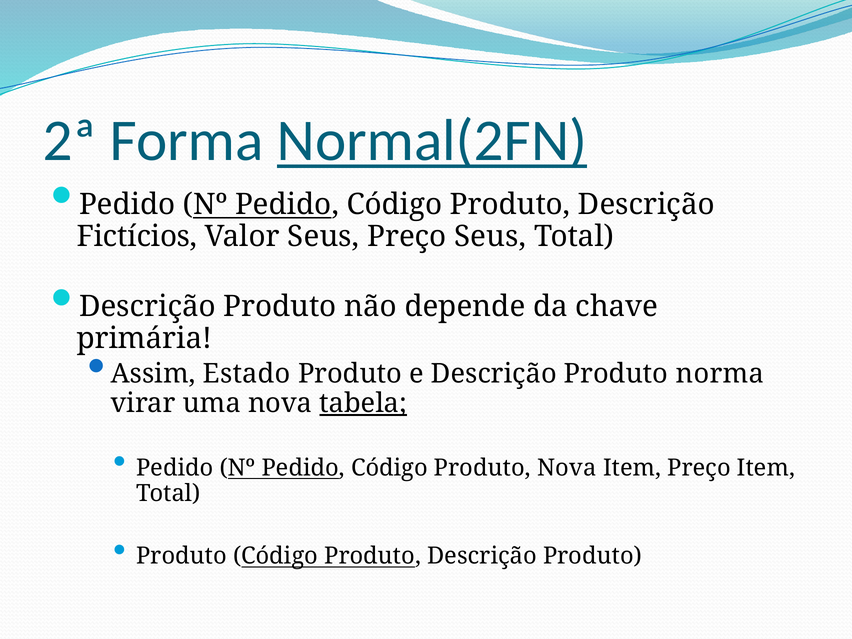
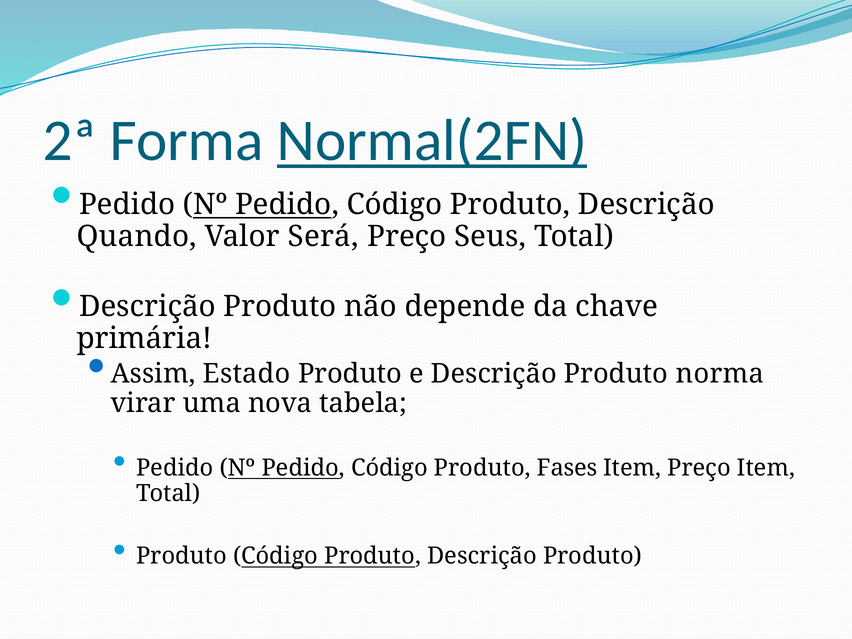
Fictícios: Fictícios -> Quando
Valor Seus: Seus -> Será
tabela underline: present -> none
Produto Nova: Nova -> Fases
